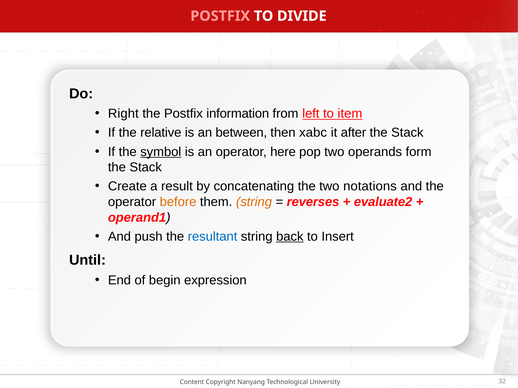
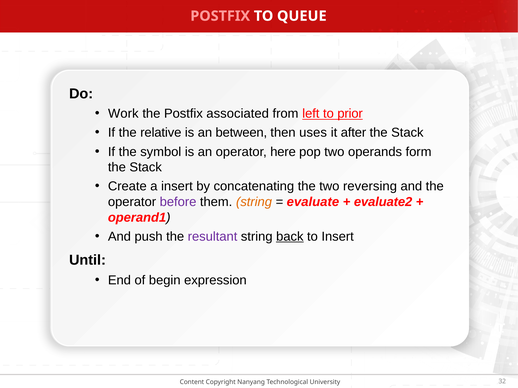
DIVIDE: DIVIDE -> QUEUE
Right: Right -> Work
information: information -> associated
item: item -> prior
xabc: xabc -> uses
symbol underline: present -> none
a result: result -> insert
notations: notations -> reversing
before colour: orange -> purple
reverses: reverses -> evaluate
resultant colour: blue -> purple
